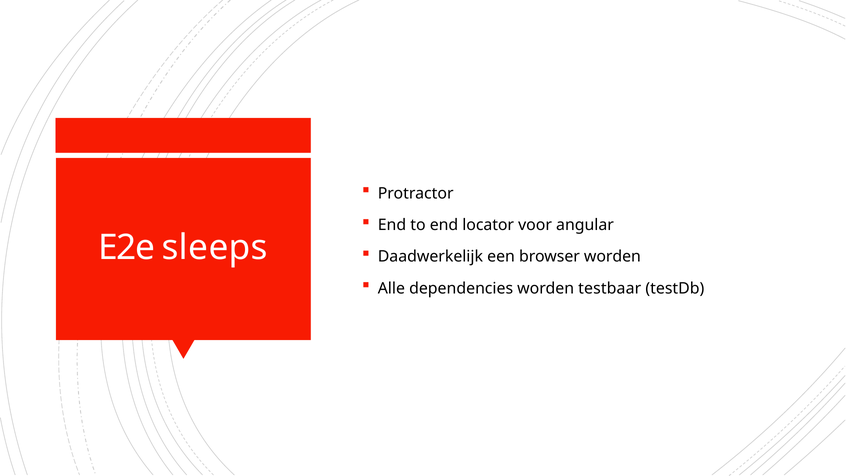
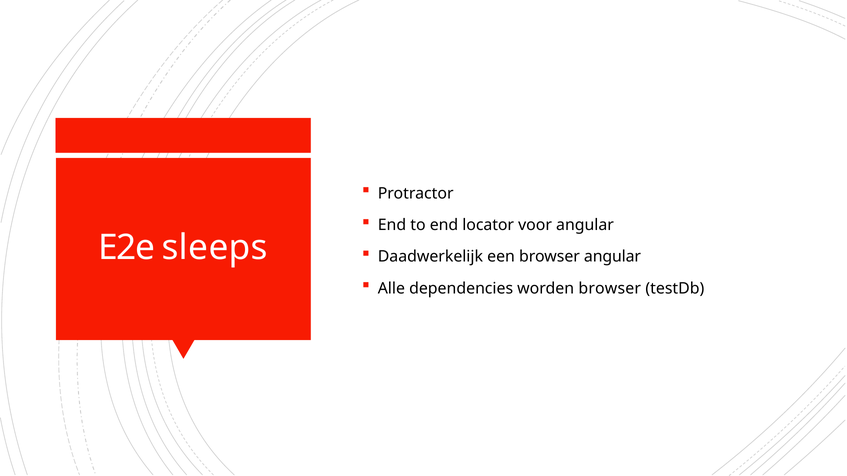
browser worden: worden -> angular
worden testbaar: testbaar -> browser
